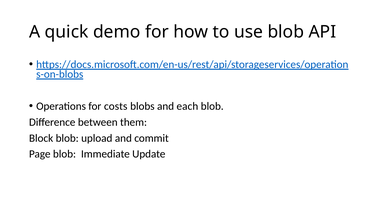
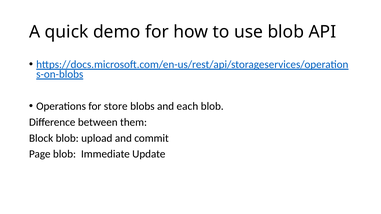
costs: costs -> store
